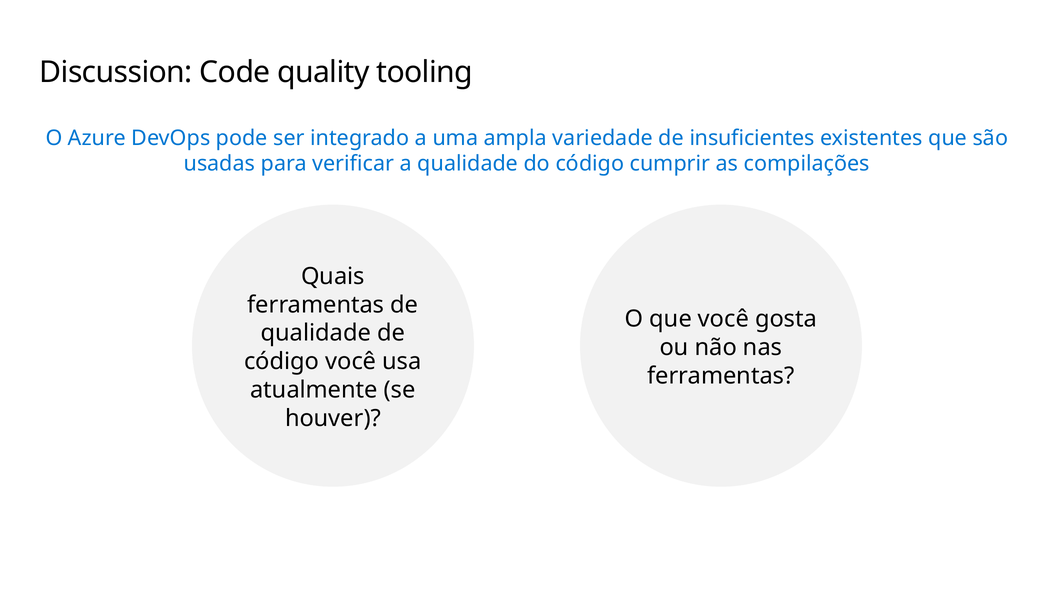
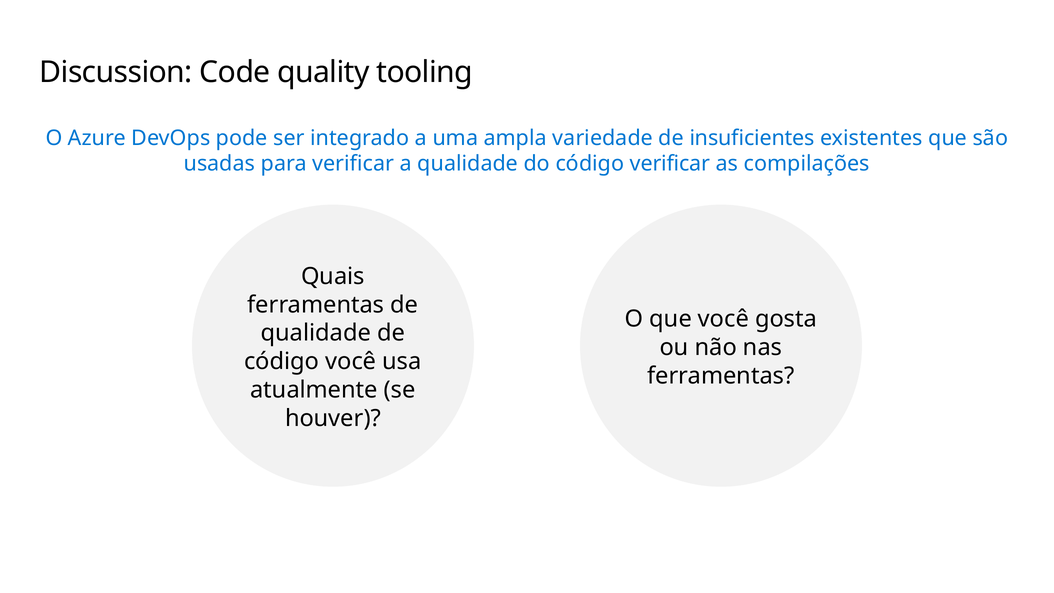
código cumprir: cumprir -> verificar
